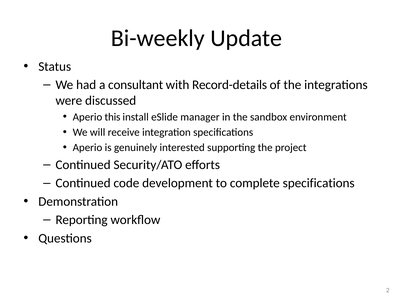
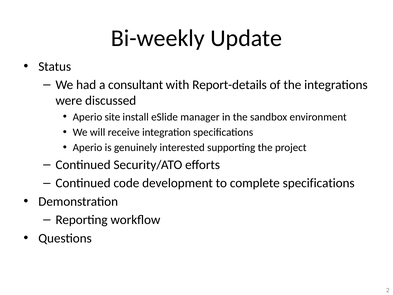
Record-details: Record-details -> Report-details
this: this -> site
